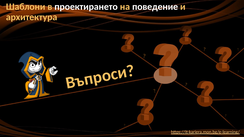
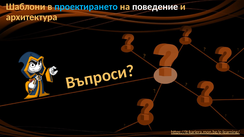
проектирането colour: white -> light blue
